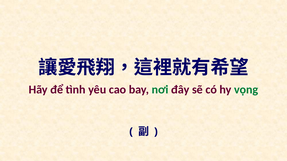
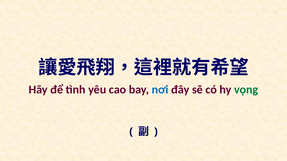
nơi colour: green -> blue
